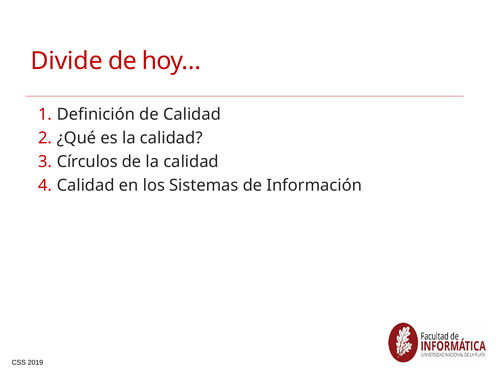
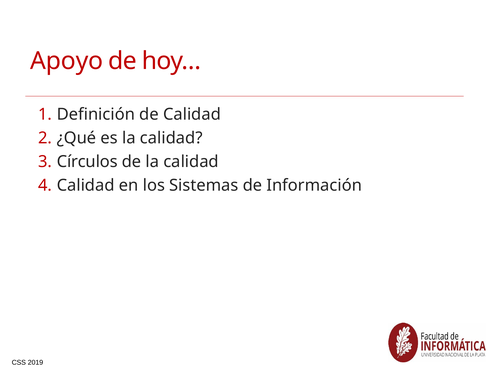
Divide: Divide -> Apoyo
